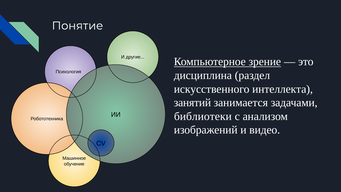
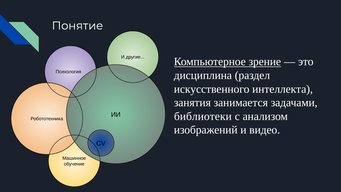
занятий: занятий -> занятия
